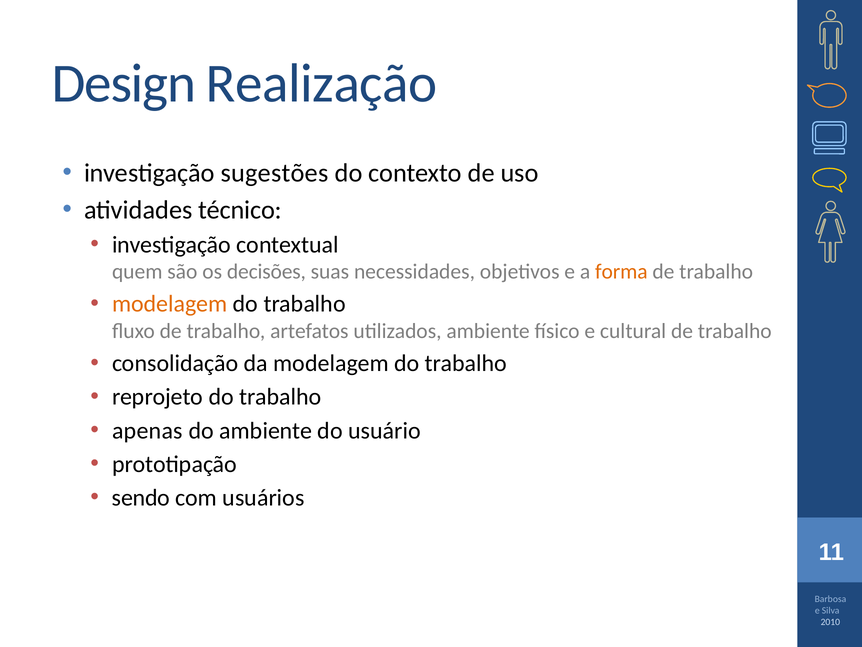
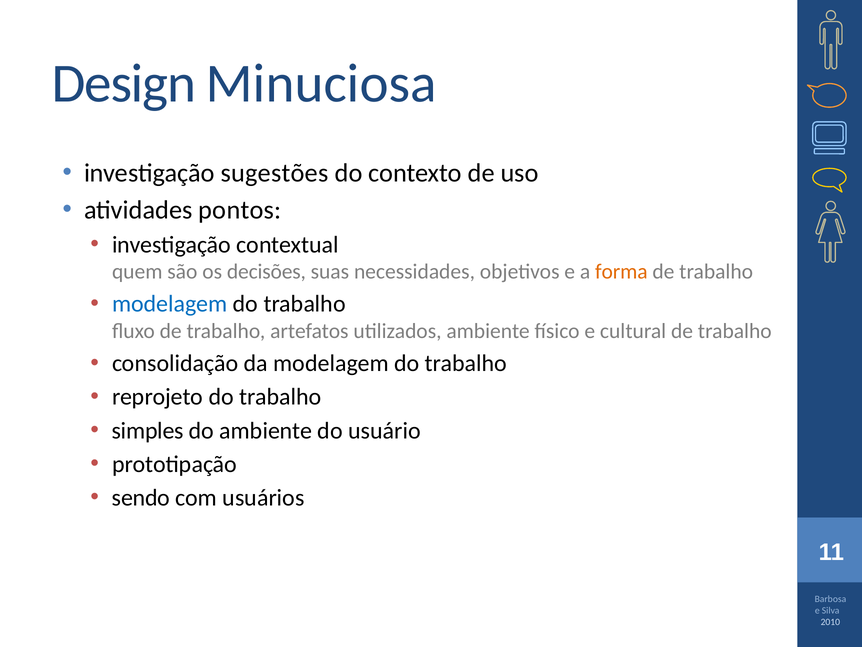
Realização: Realização -> Minuciosa
técnico: técnico -> pontos
modelagem at (170, 304) colour: orange -> blue
apenas: apenas -> simples
